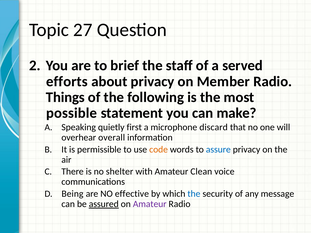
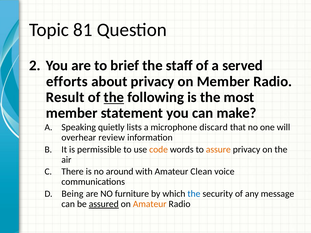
27: 27 -> 81
Things: Things -> Result
the at (114, 97) underline: none -> present
possible at (72, 113): possible -> member
first: first -> lists
overall: overall -> review
assure colour: blue -> orange
shelter: shelter -> around
effective: effective -> furniture
Amateur at (150, 204) colour: purple -> orange
